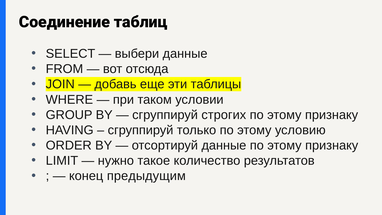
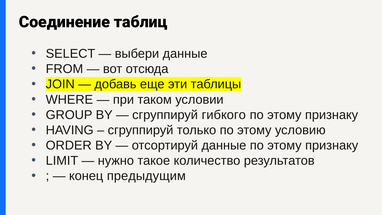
строгих: строгих -> гибкого
